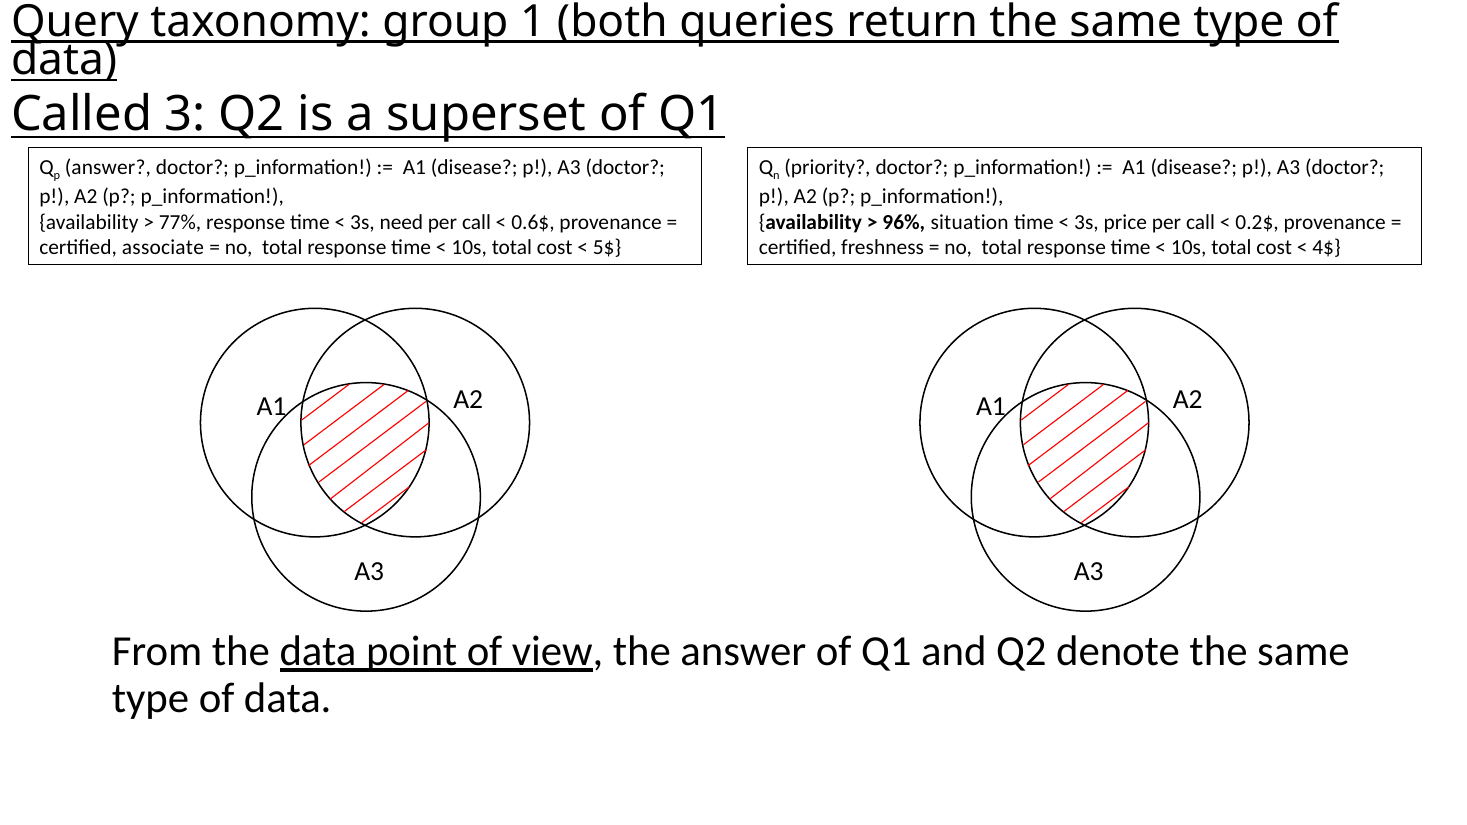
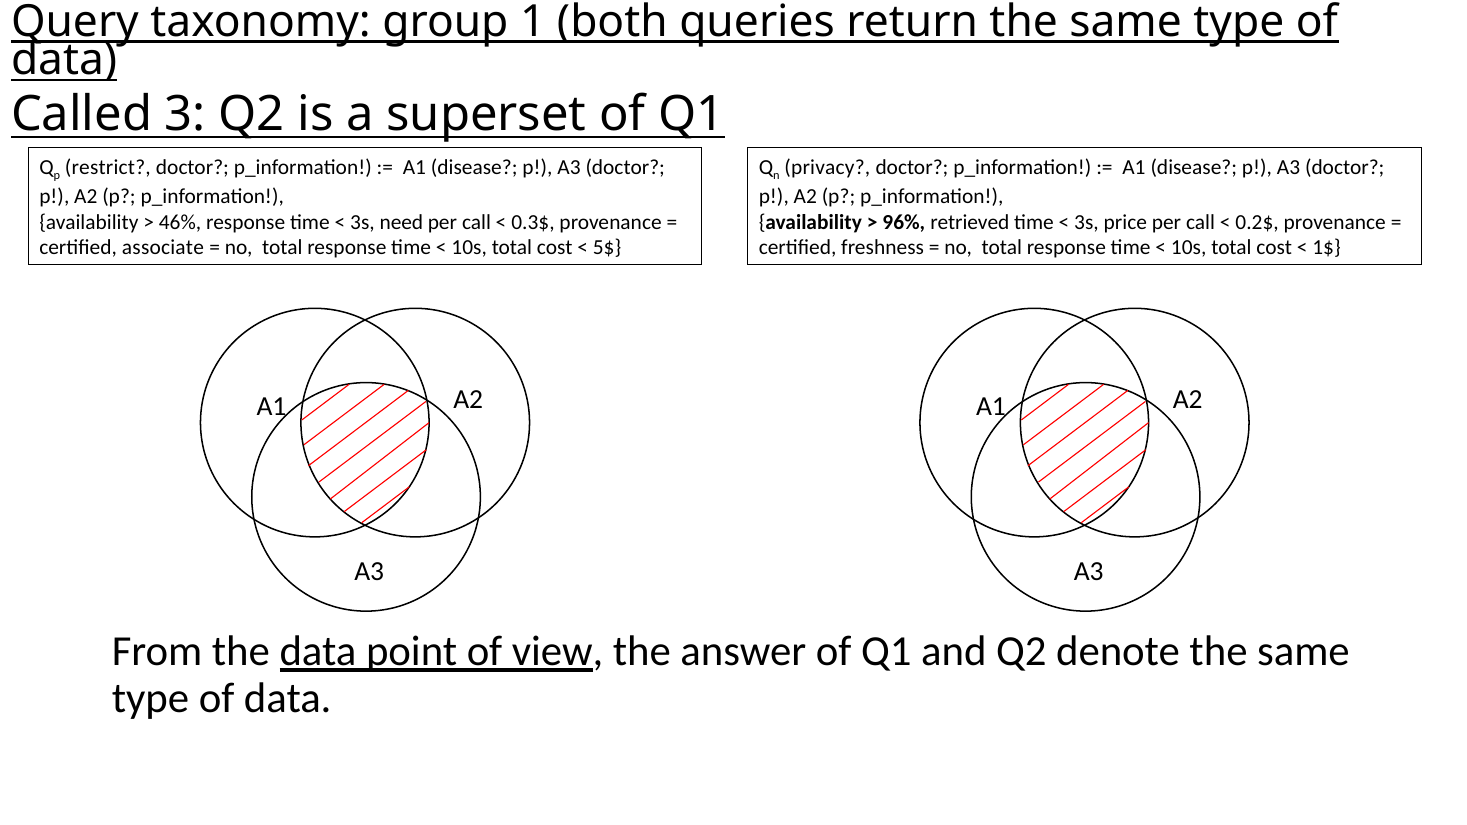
p answer: answer -> restrict
priority: priority -> privacy
77%: 77% -> 46%
0.6$: 0.6$ -> 0.3$
situation: situation -> retrieved
4$: 4$ -> 1$
